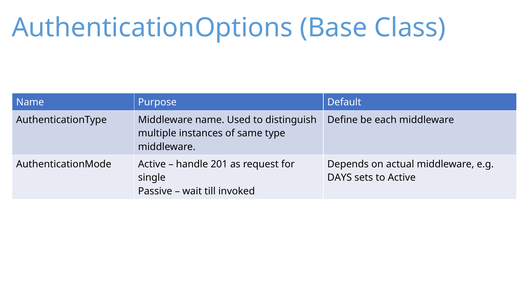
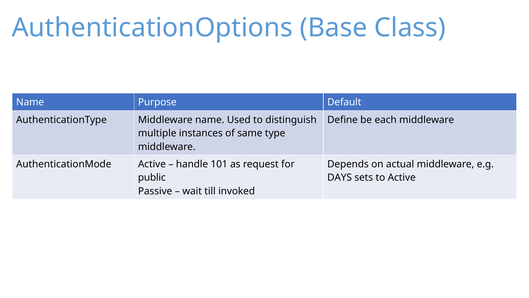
201: 201 -> 101
single: single -> public
